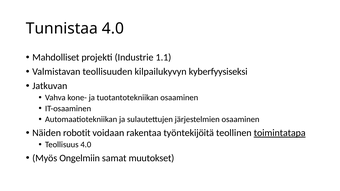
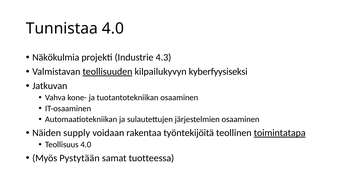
Mahdolliset: Mahdolliset -> Näkökulmia
1.1: 1.1 -> 4.3
teollisuuden underline: none -> present
robotit: robotit -> supply
Ongelmiin: Ongelmiin -> Pystytään
muutokset: muutokset -> tuotteessa
